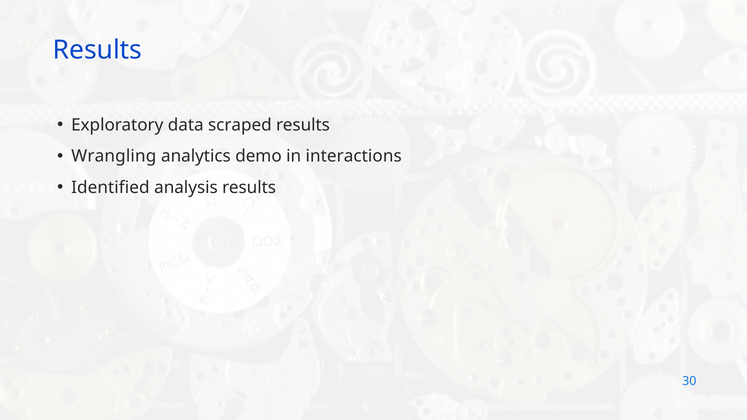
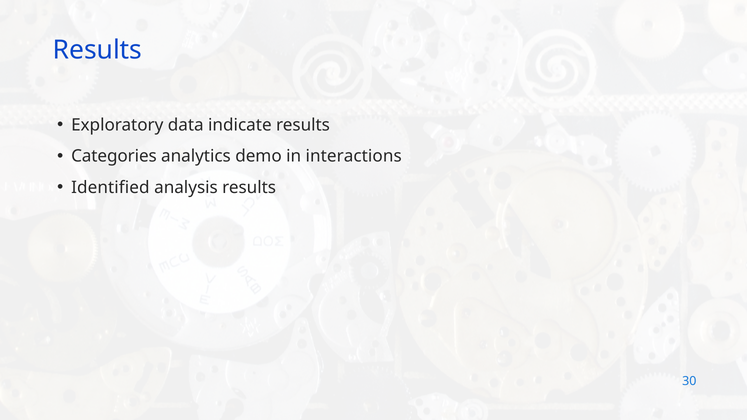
scraped: scraped -> indicate
Wrangling: Wrangling -> Categories
